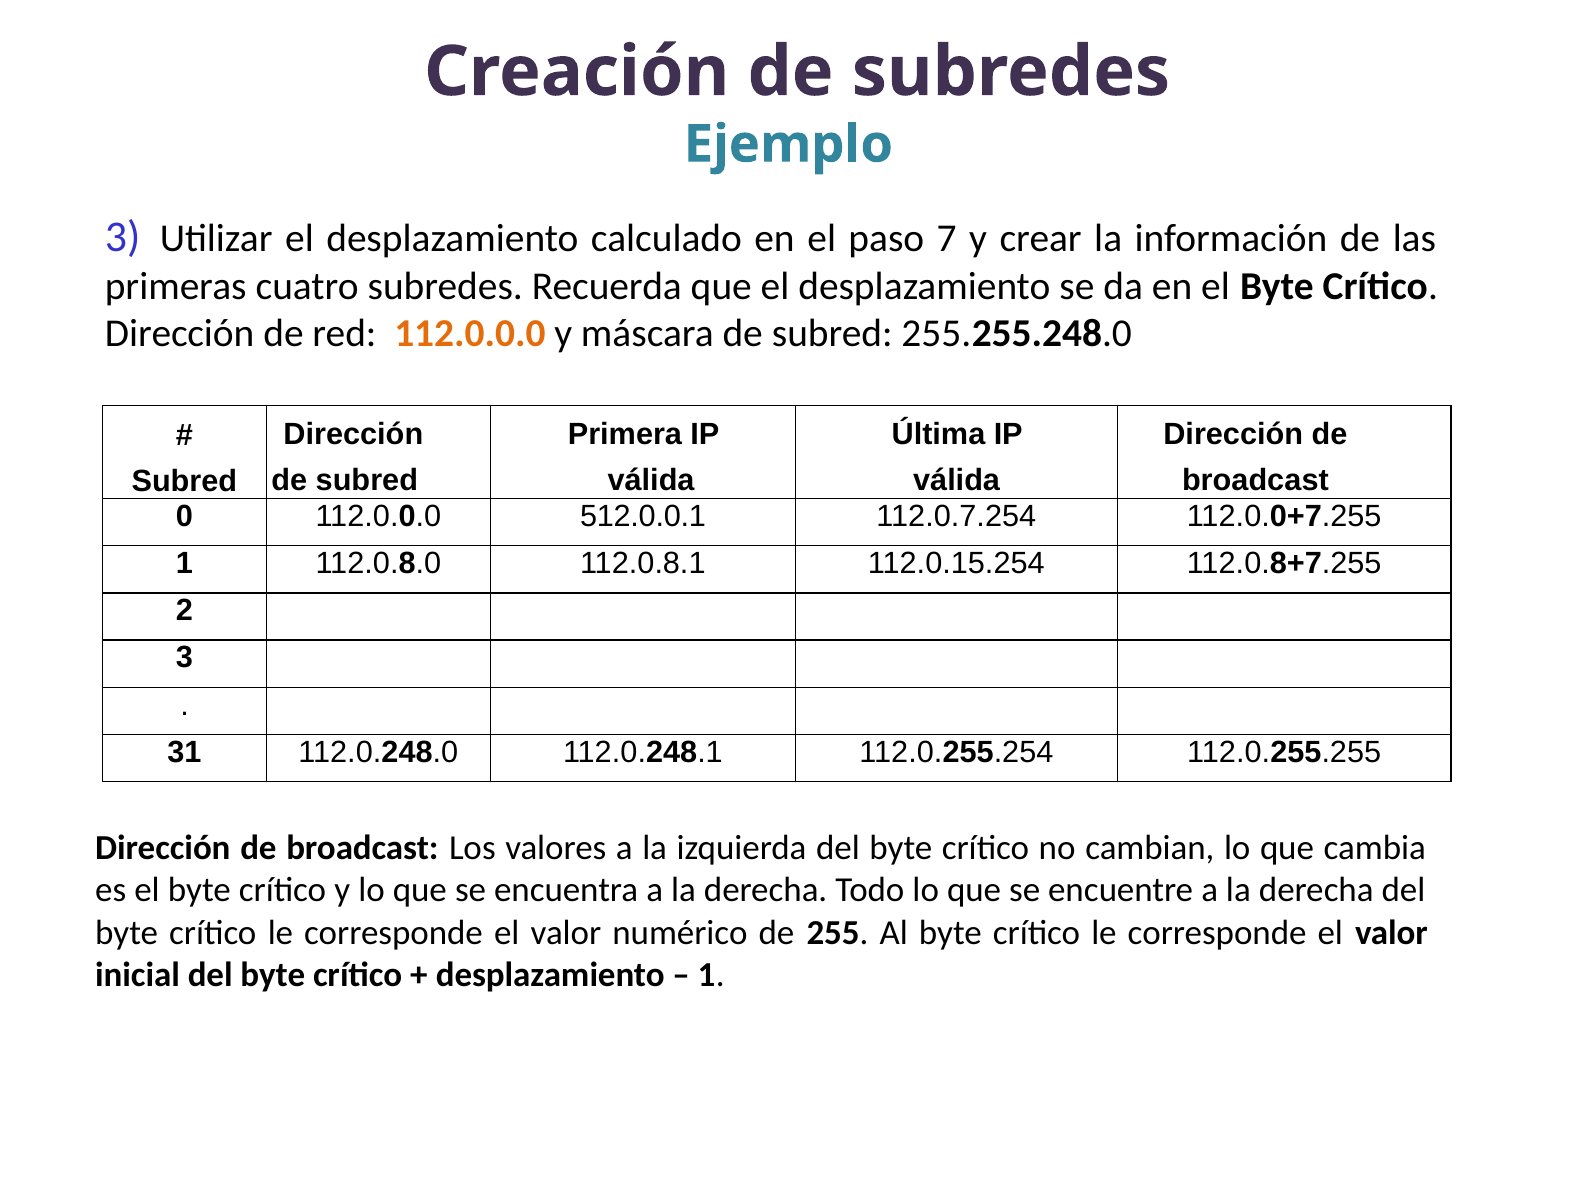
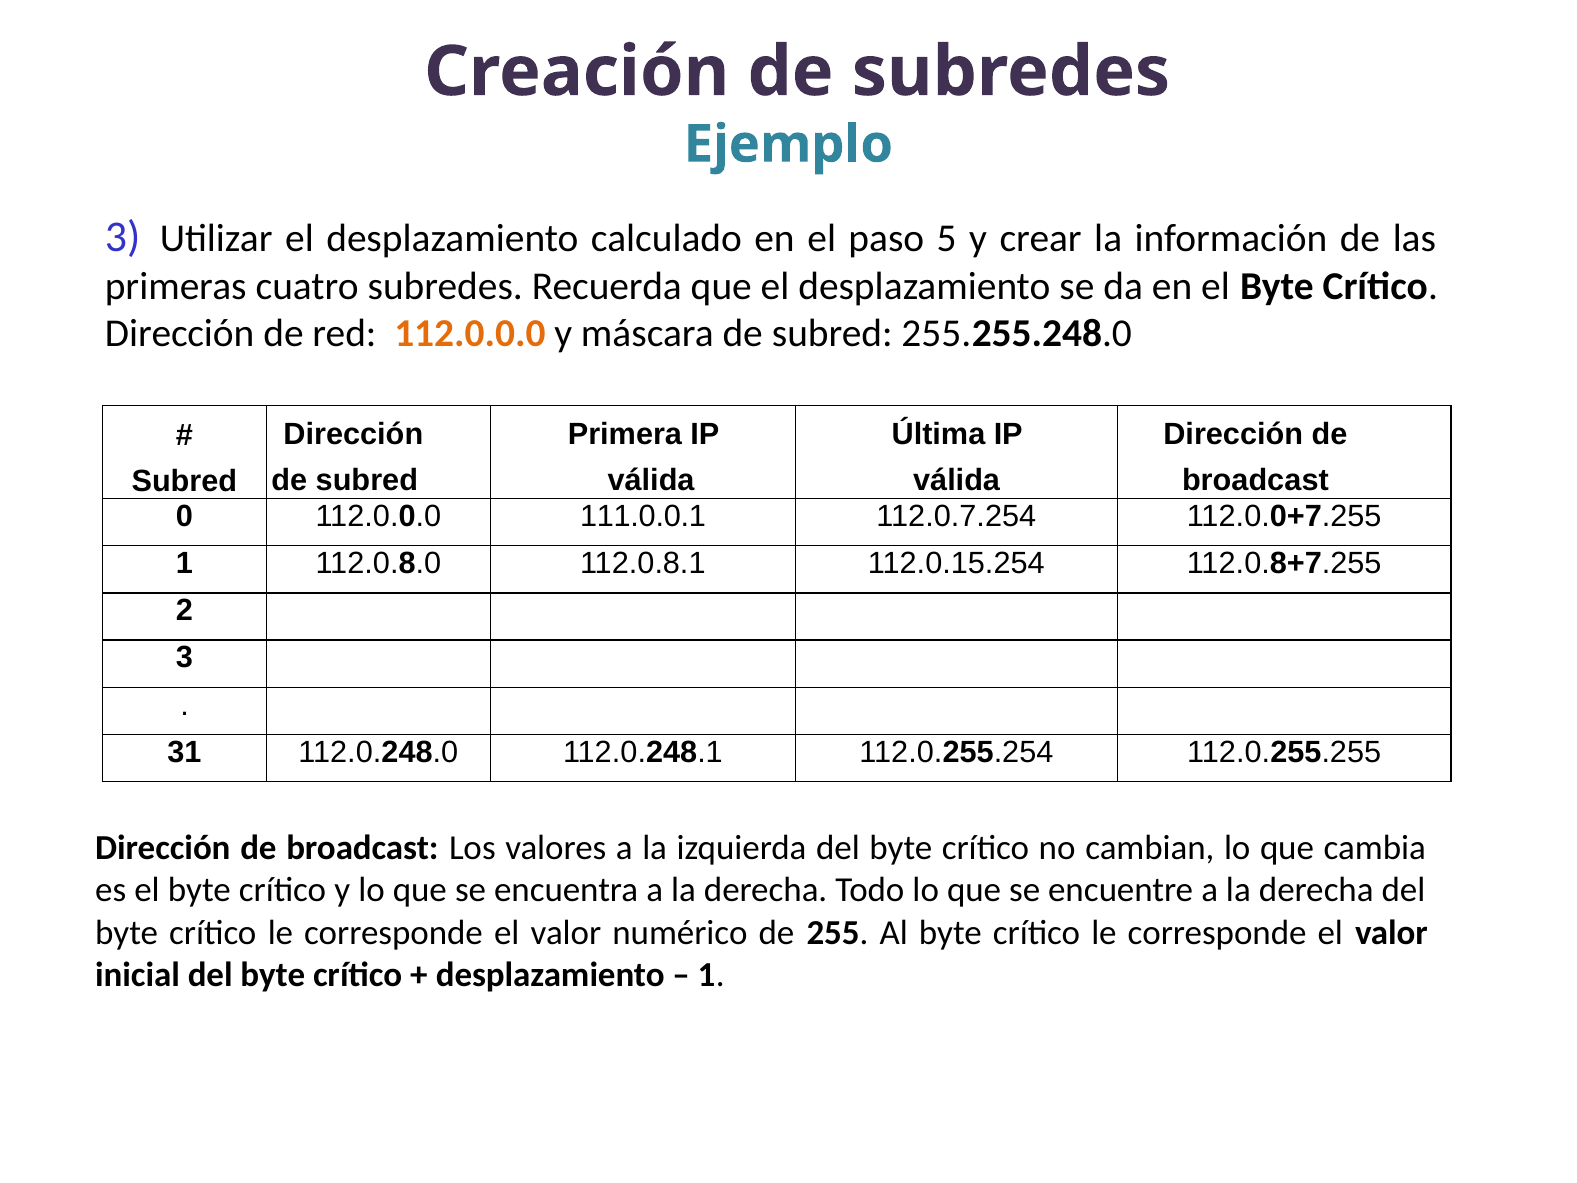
7: 7 -> 5
512.0.0.1: 512.0.0.1 -> 111.0.0.1
